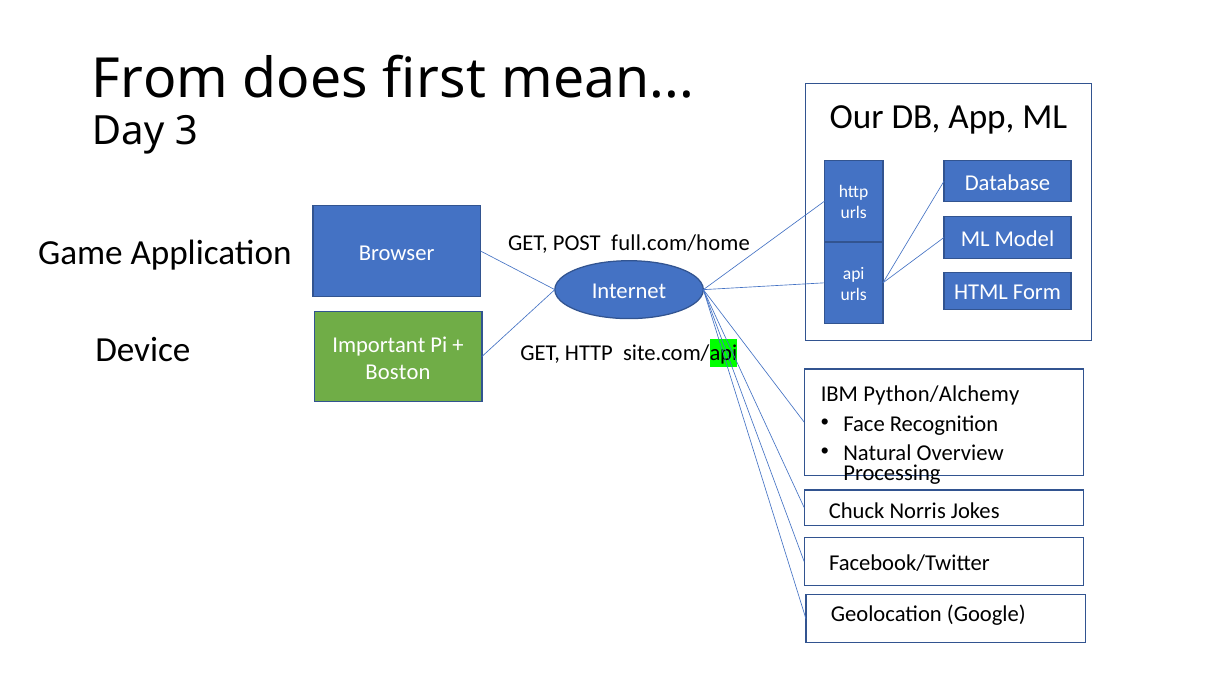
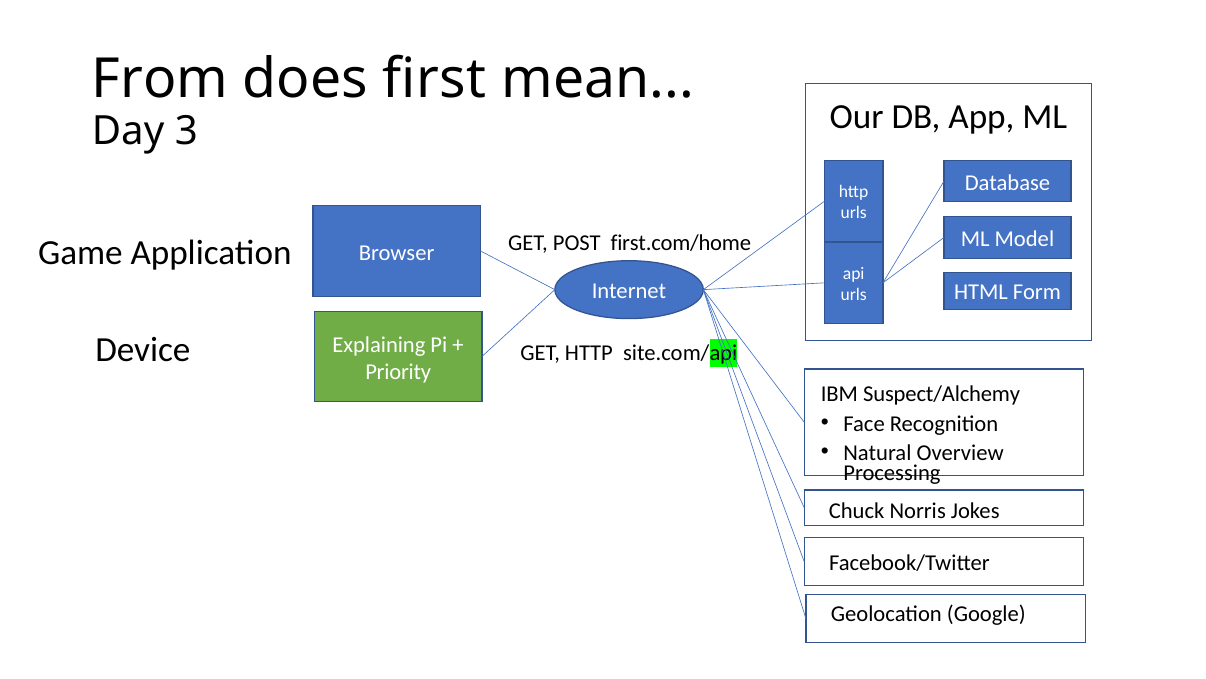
full.com/home: full.com/home -> first.com/home
Important: Important -> Explaining
Boston: Boston -> Priority
Python/Alchemy: Python/Alchemy -> Suspect/Alchemy
